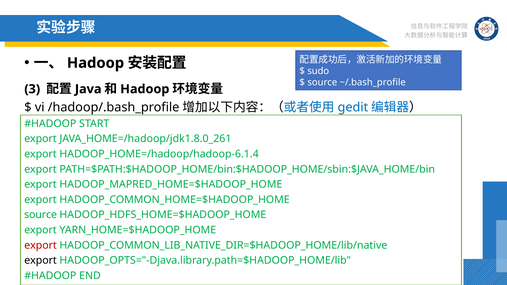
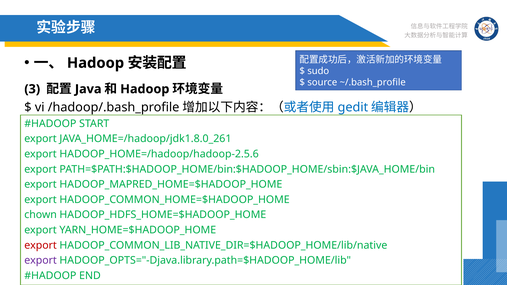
HADOOP_HOME=/hadoop/hadoop-6.1.4: HADOOP_HOME=/hadoop/hadoop-6.1.4 -> HADOOP_HOME=/hadoop/hadoop-2.5.6
source at (41, 215): source -> chown
export at (41, 261) colour: black -> purple
